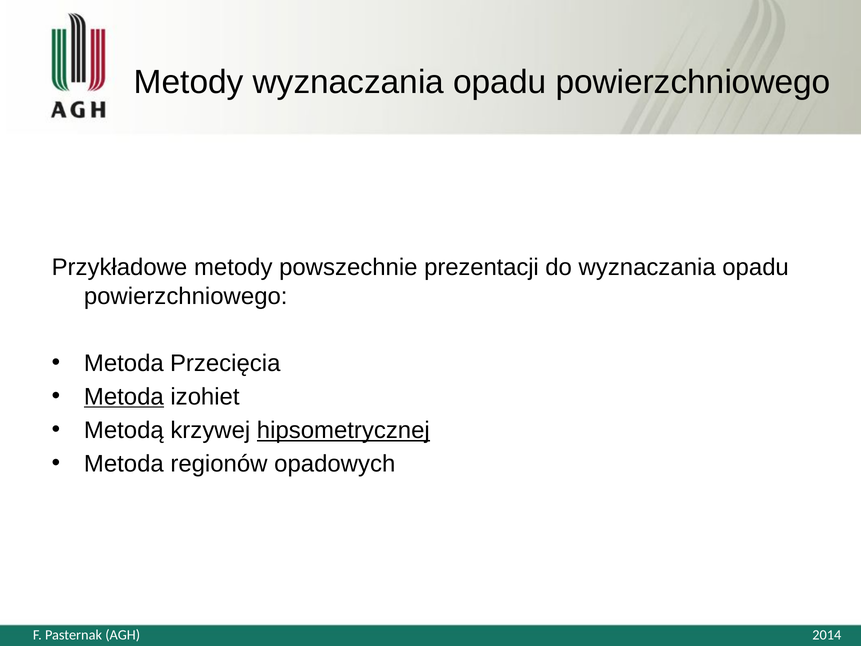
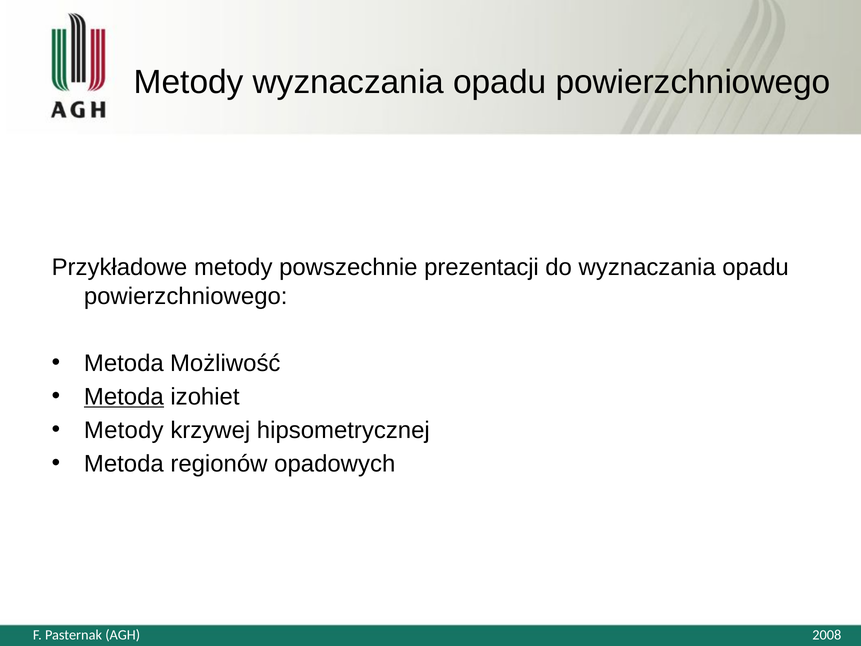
Przecięcia: Przecięcia -> Możliwość
Metodą at (124, 430): Metodą -> Metody
hipsometrycznej underline: present -> none
2014: 2014 -> 2008
